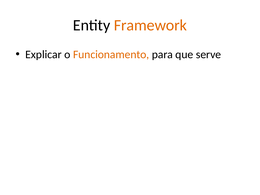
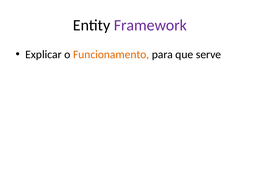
Framework colour: orange -> purple
